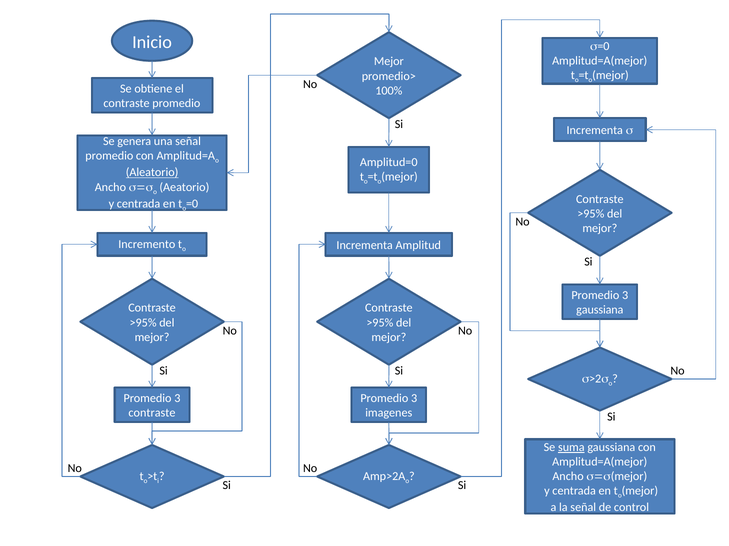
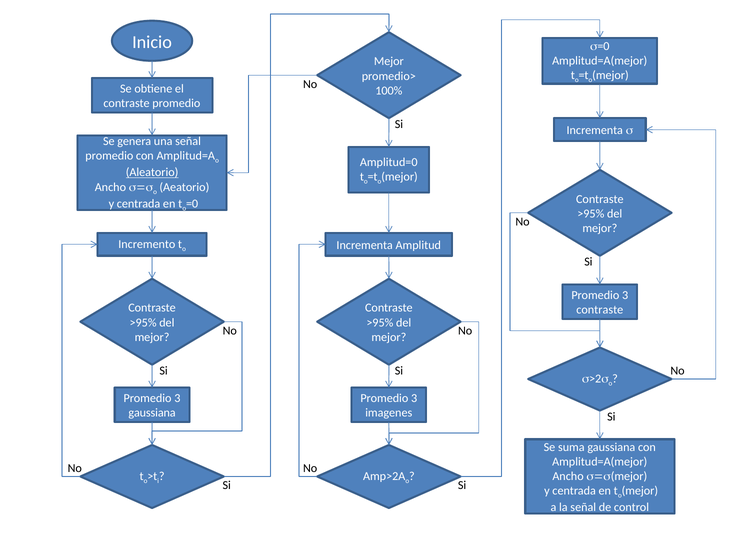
gaussiana at (600, 310): gaussiana -> contraste
contraste at (152, 414): contraste -> gaussiana
suma underline: present -> none
